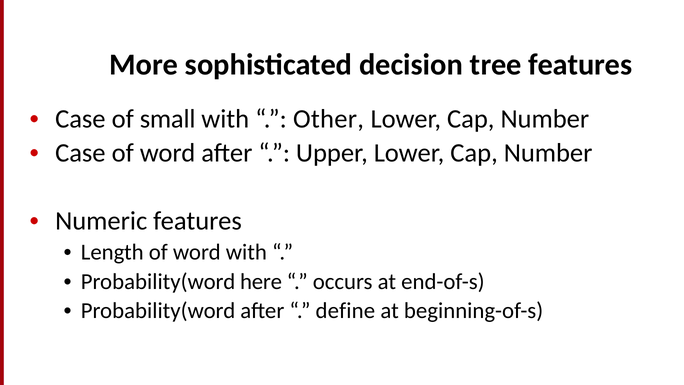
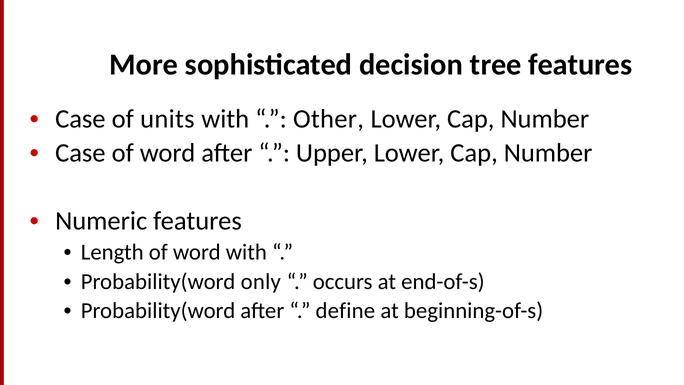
small: small -> units
here: here -> only
